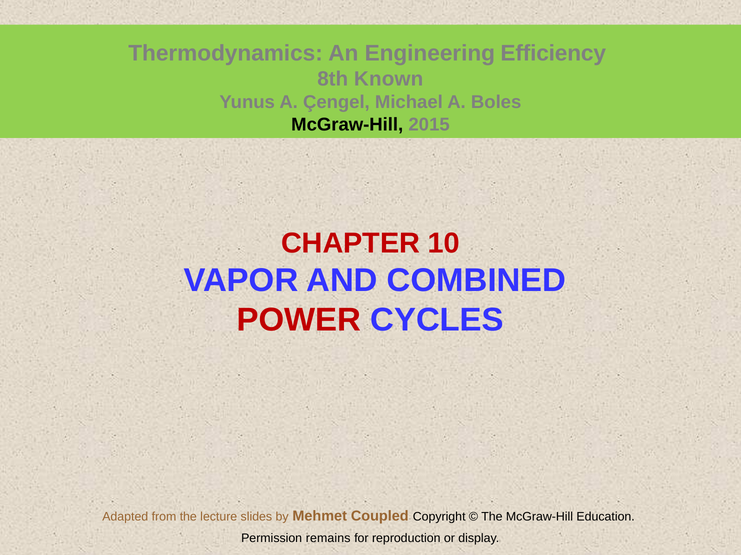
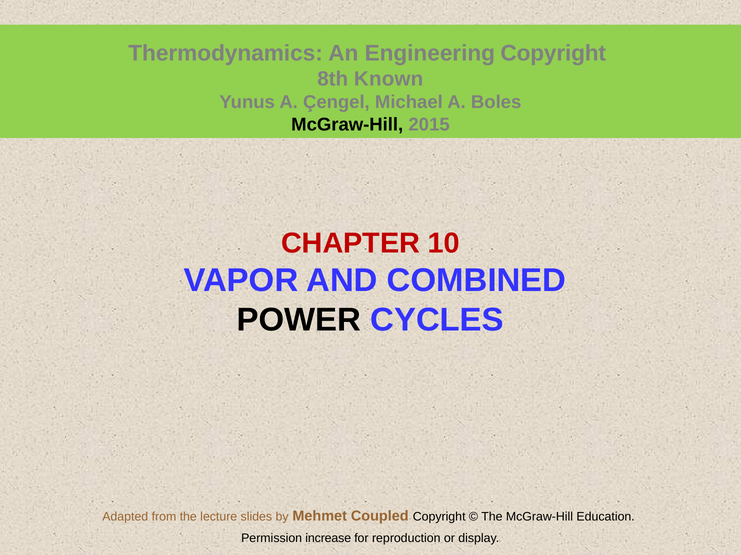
Engineering Efficiency: Efficiency -> Copyright
POWER colour: red -> black
remains: remains -> increase
